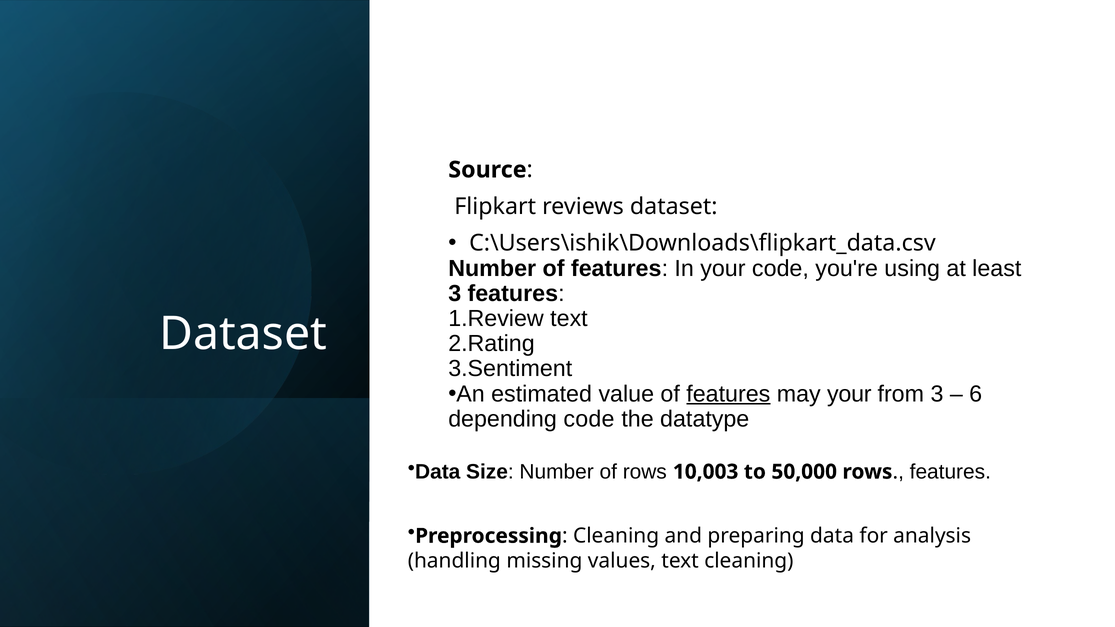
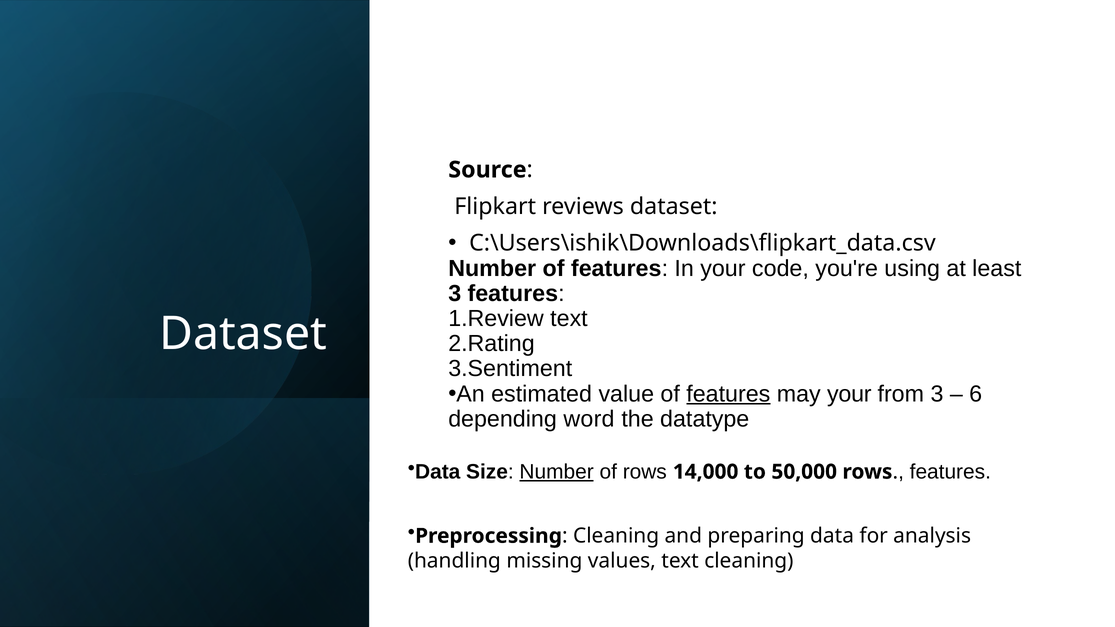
depending code: code -> word
Number at (557, 472) underline: none -> present
10,003: 10,003 -> 14,000
